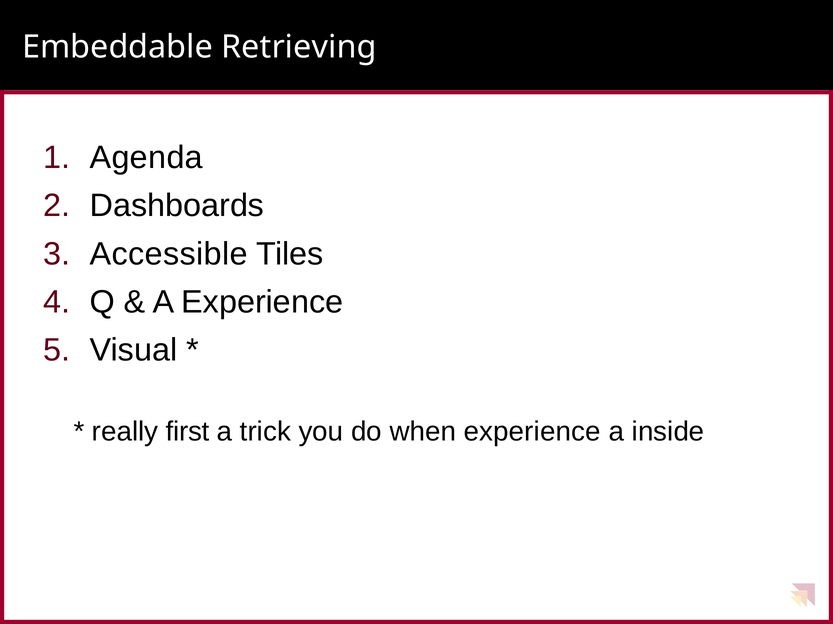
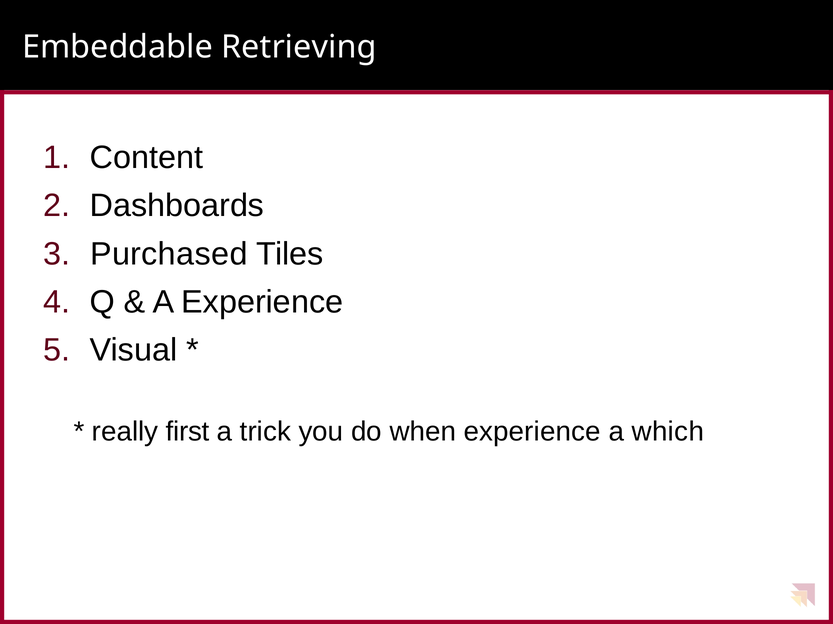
Agenda: Agenda -> Content
Accessible: Accessible -> Purchased
inside: inside -> which
